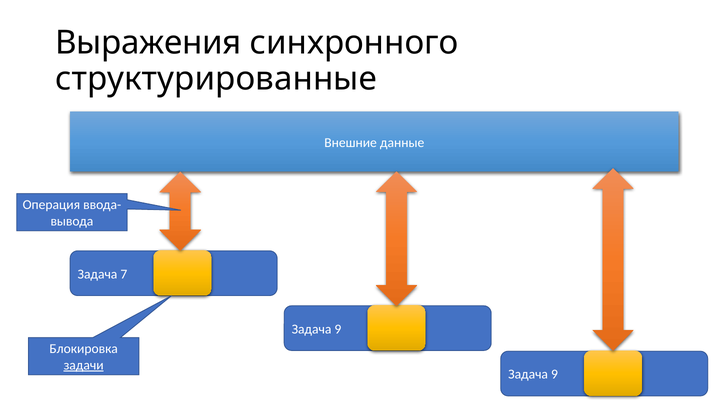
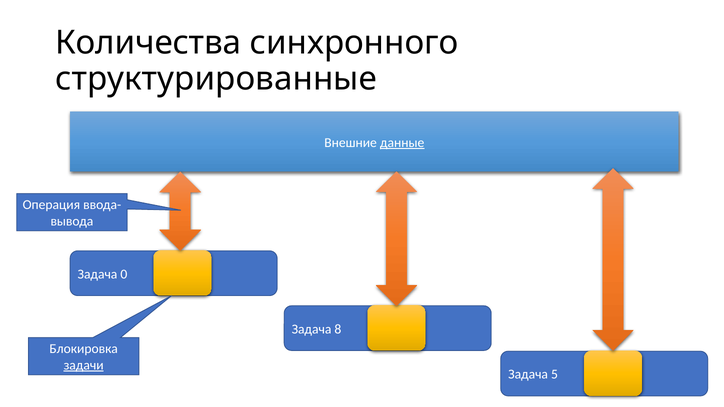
Выражения: Выражения -> Количества
данные underline: none -> present
7: 7 -> 0
9 at (338, 329): 9 -> 8
9 at (555, 375): 9 -> 5
